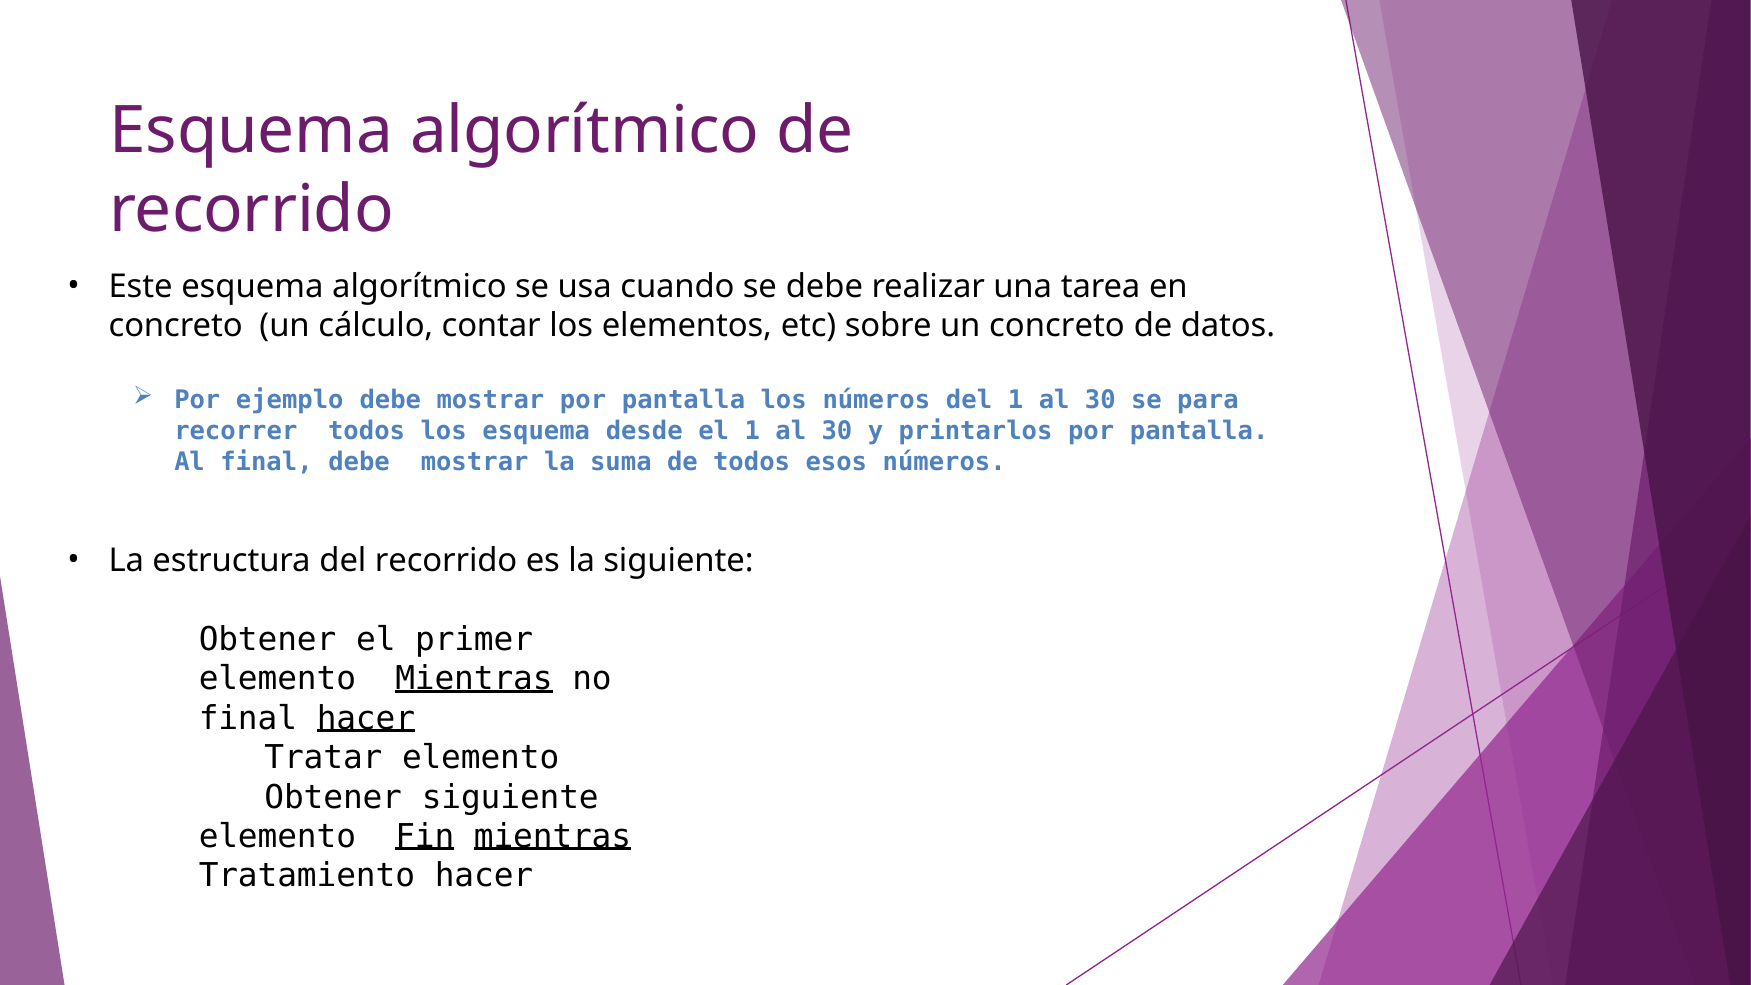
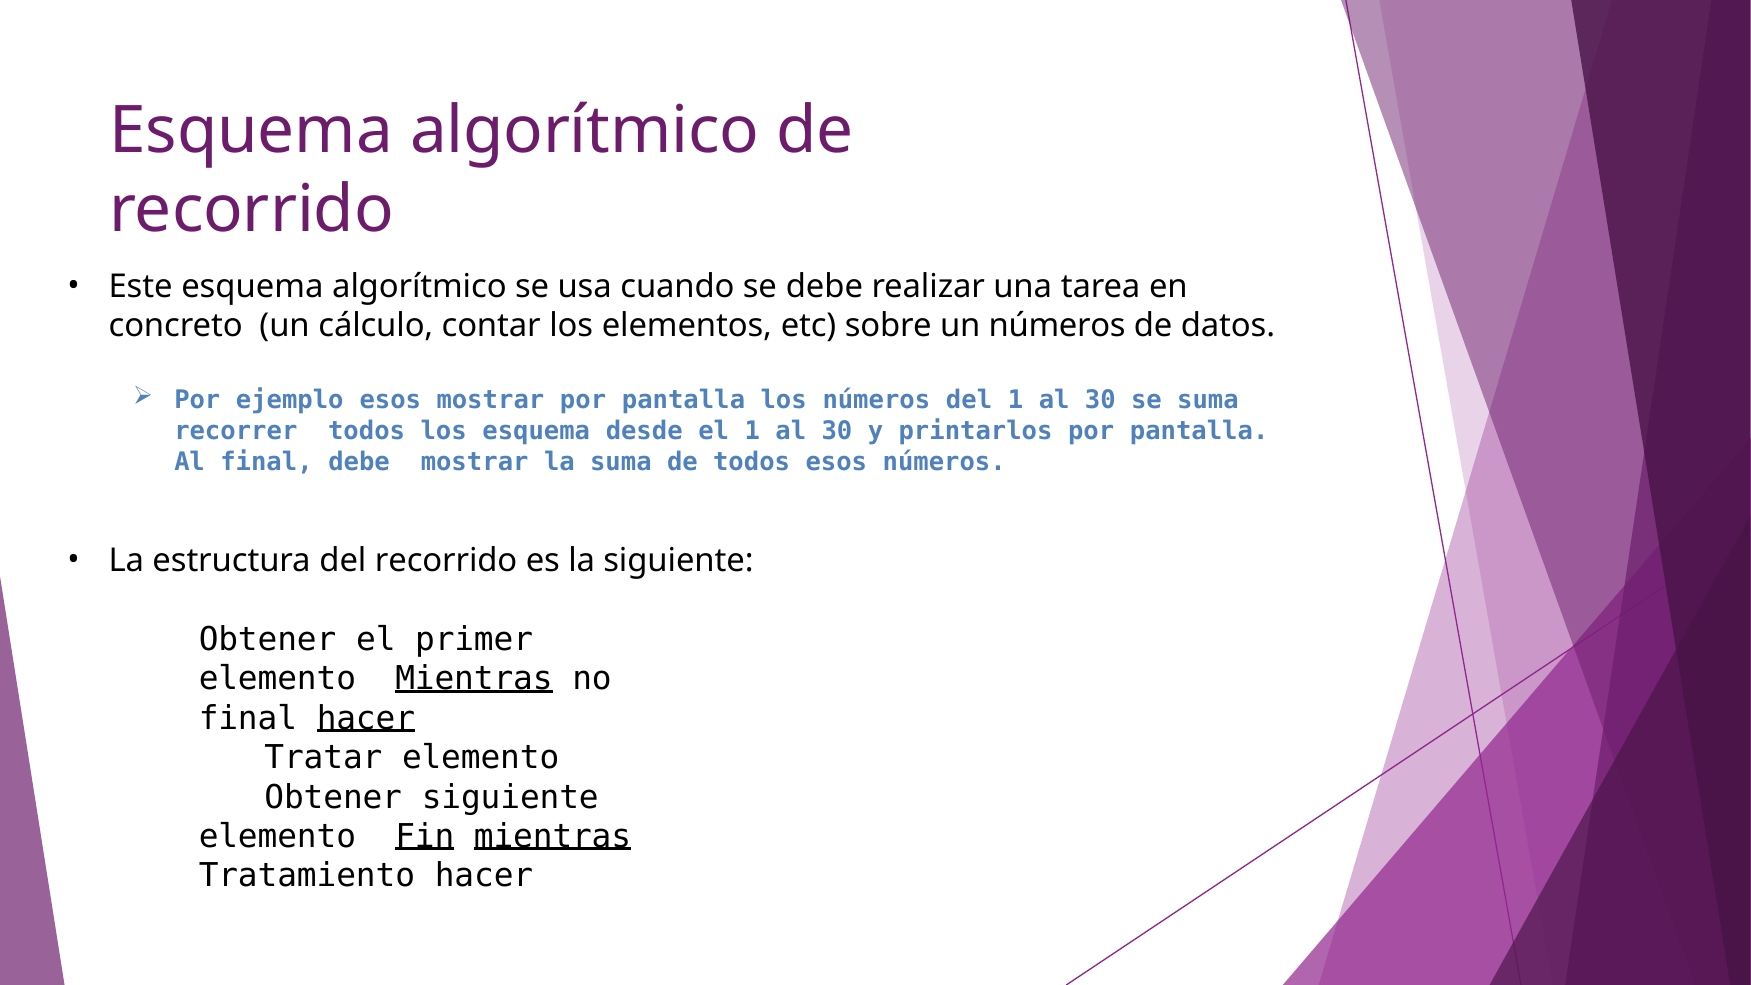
un concreto: concreto -> números
ejemplo debe: debe -> esos
se para: para -> suma
